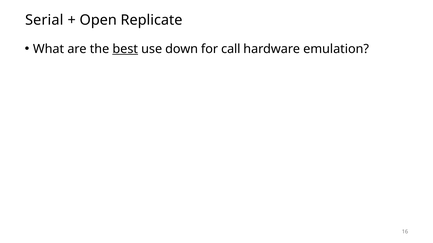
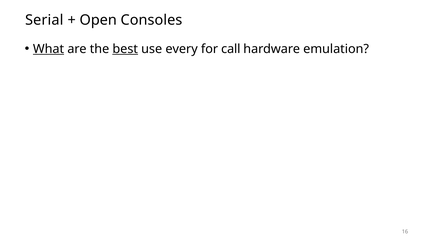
Replicate: Replicate -> Consoles
What underline: none -> present
down: down -> every
